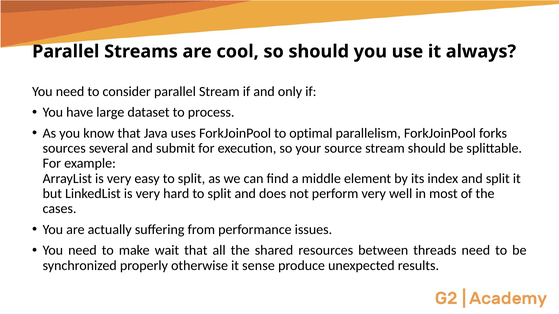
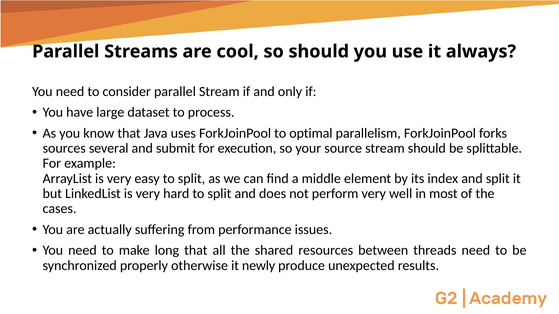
wait: wait -> long
sense: sense -> newly
